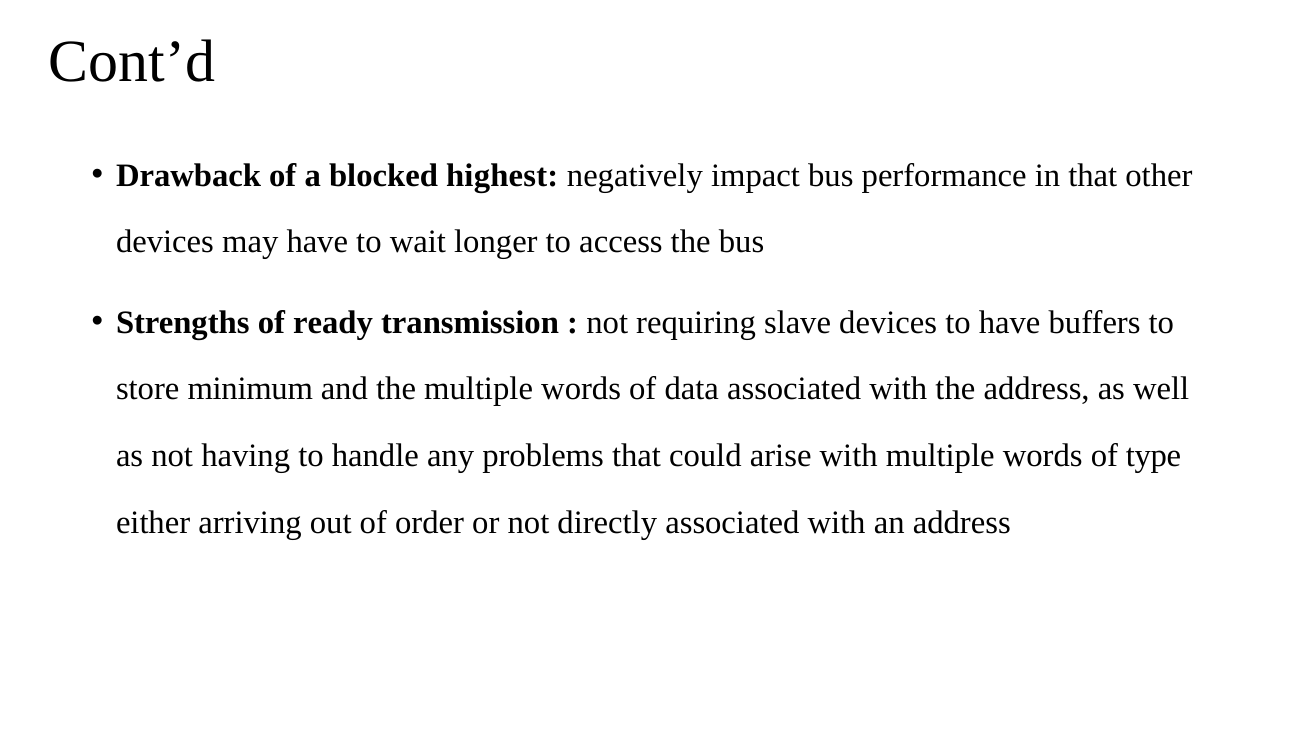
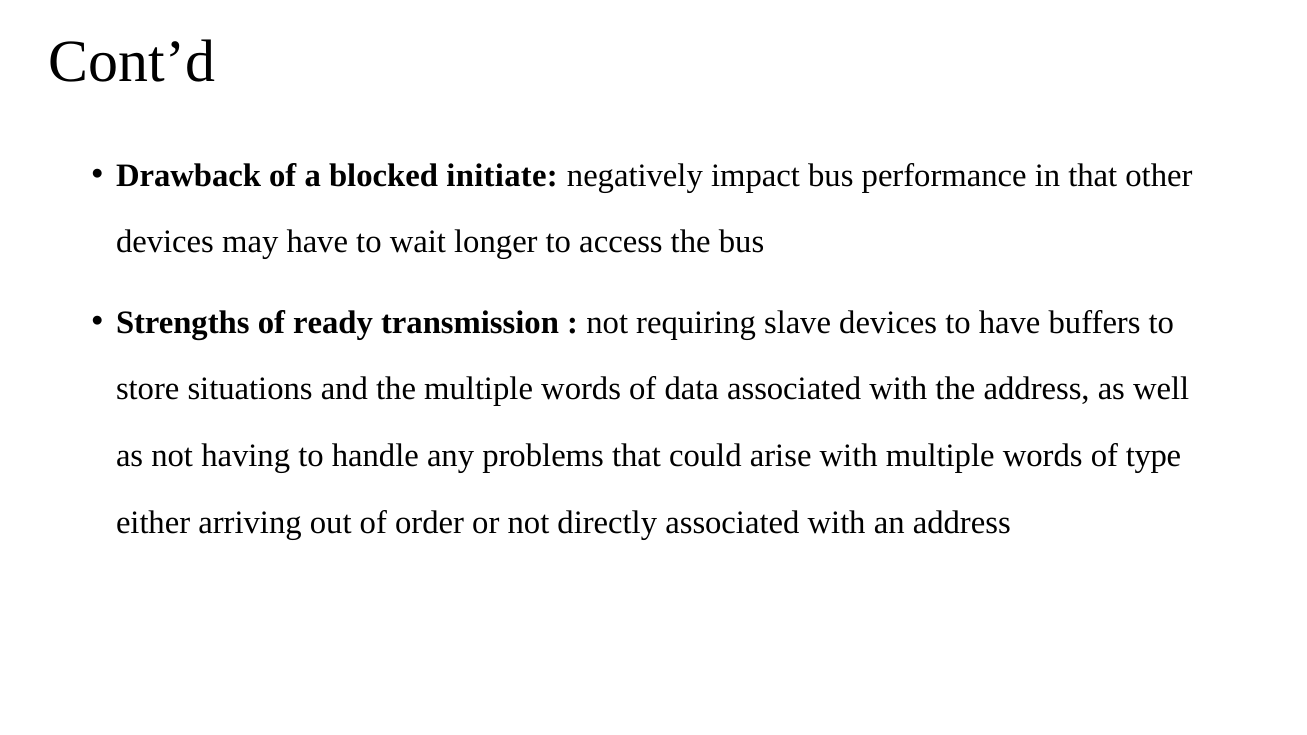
highest: highest -> initiate
minimum: minimum -> situations
